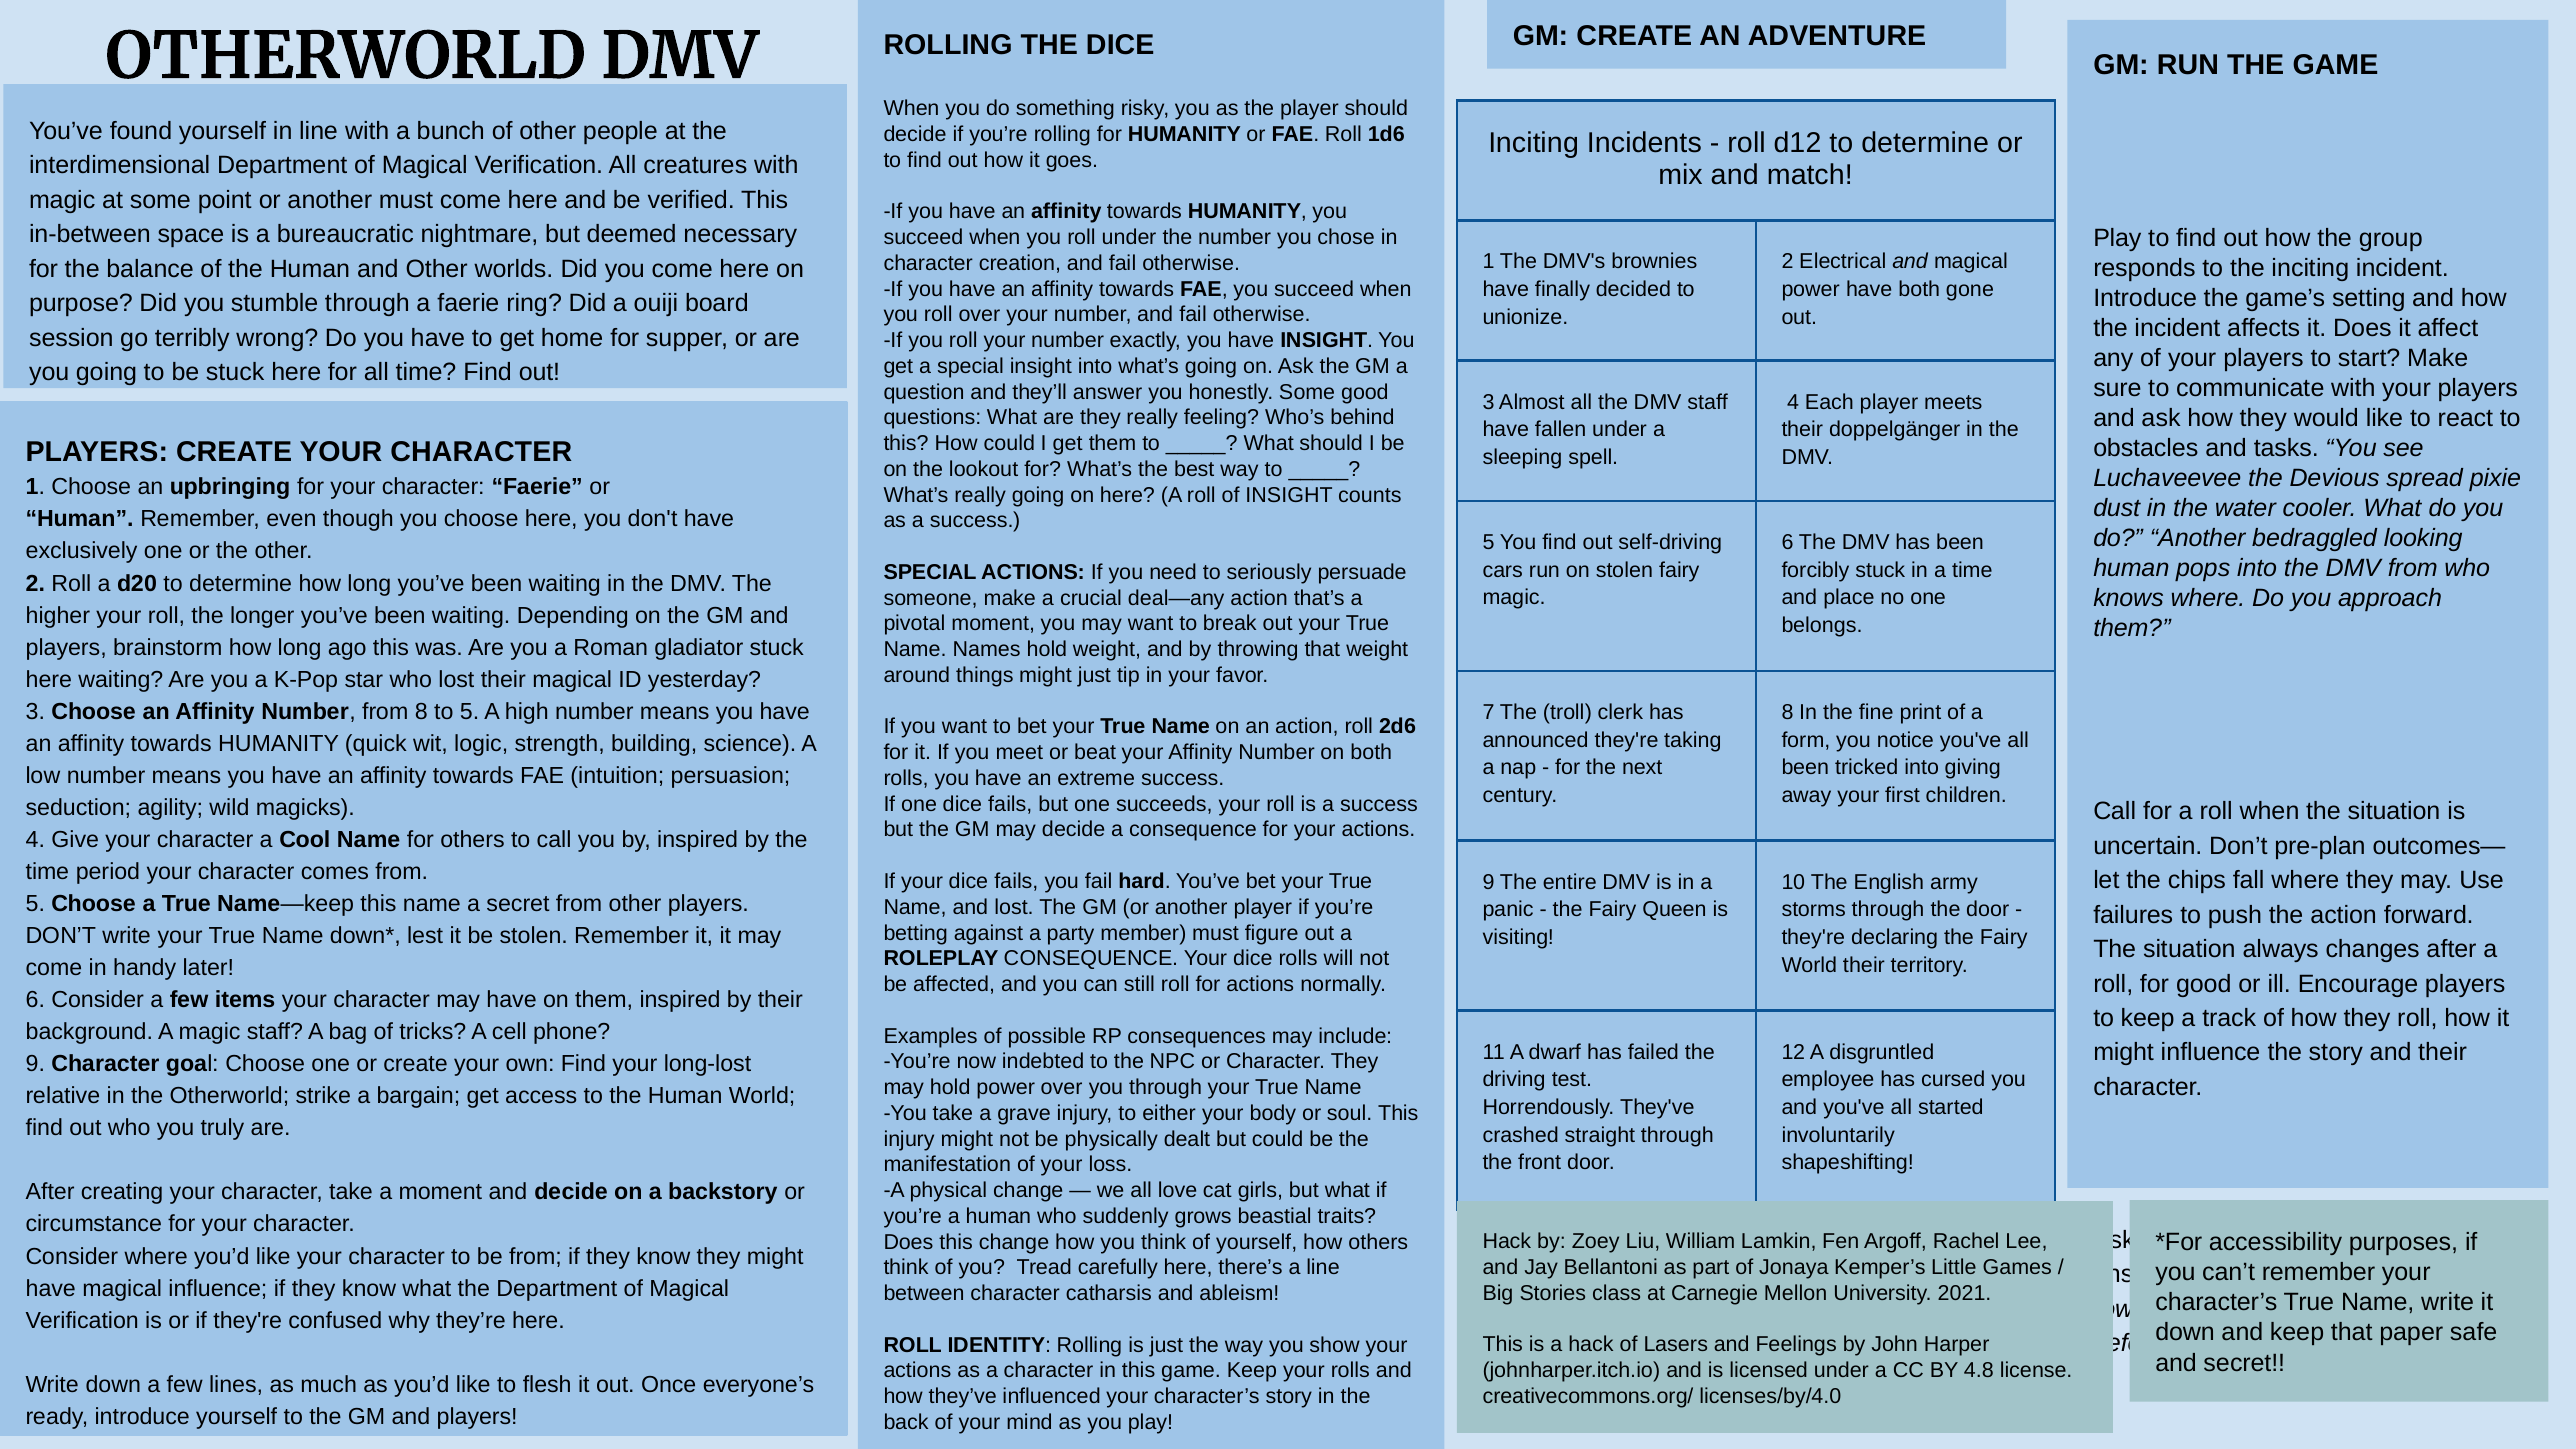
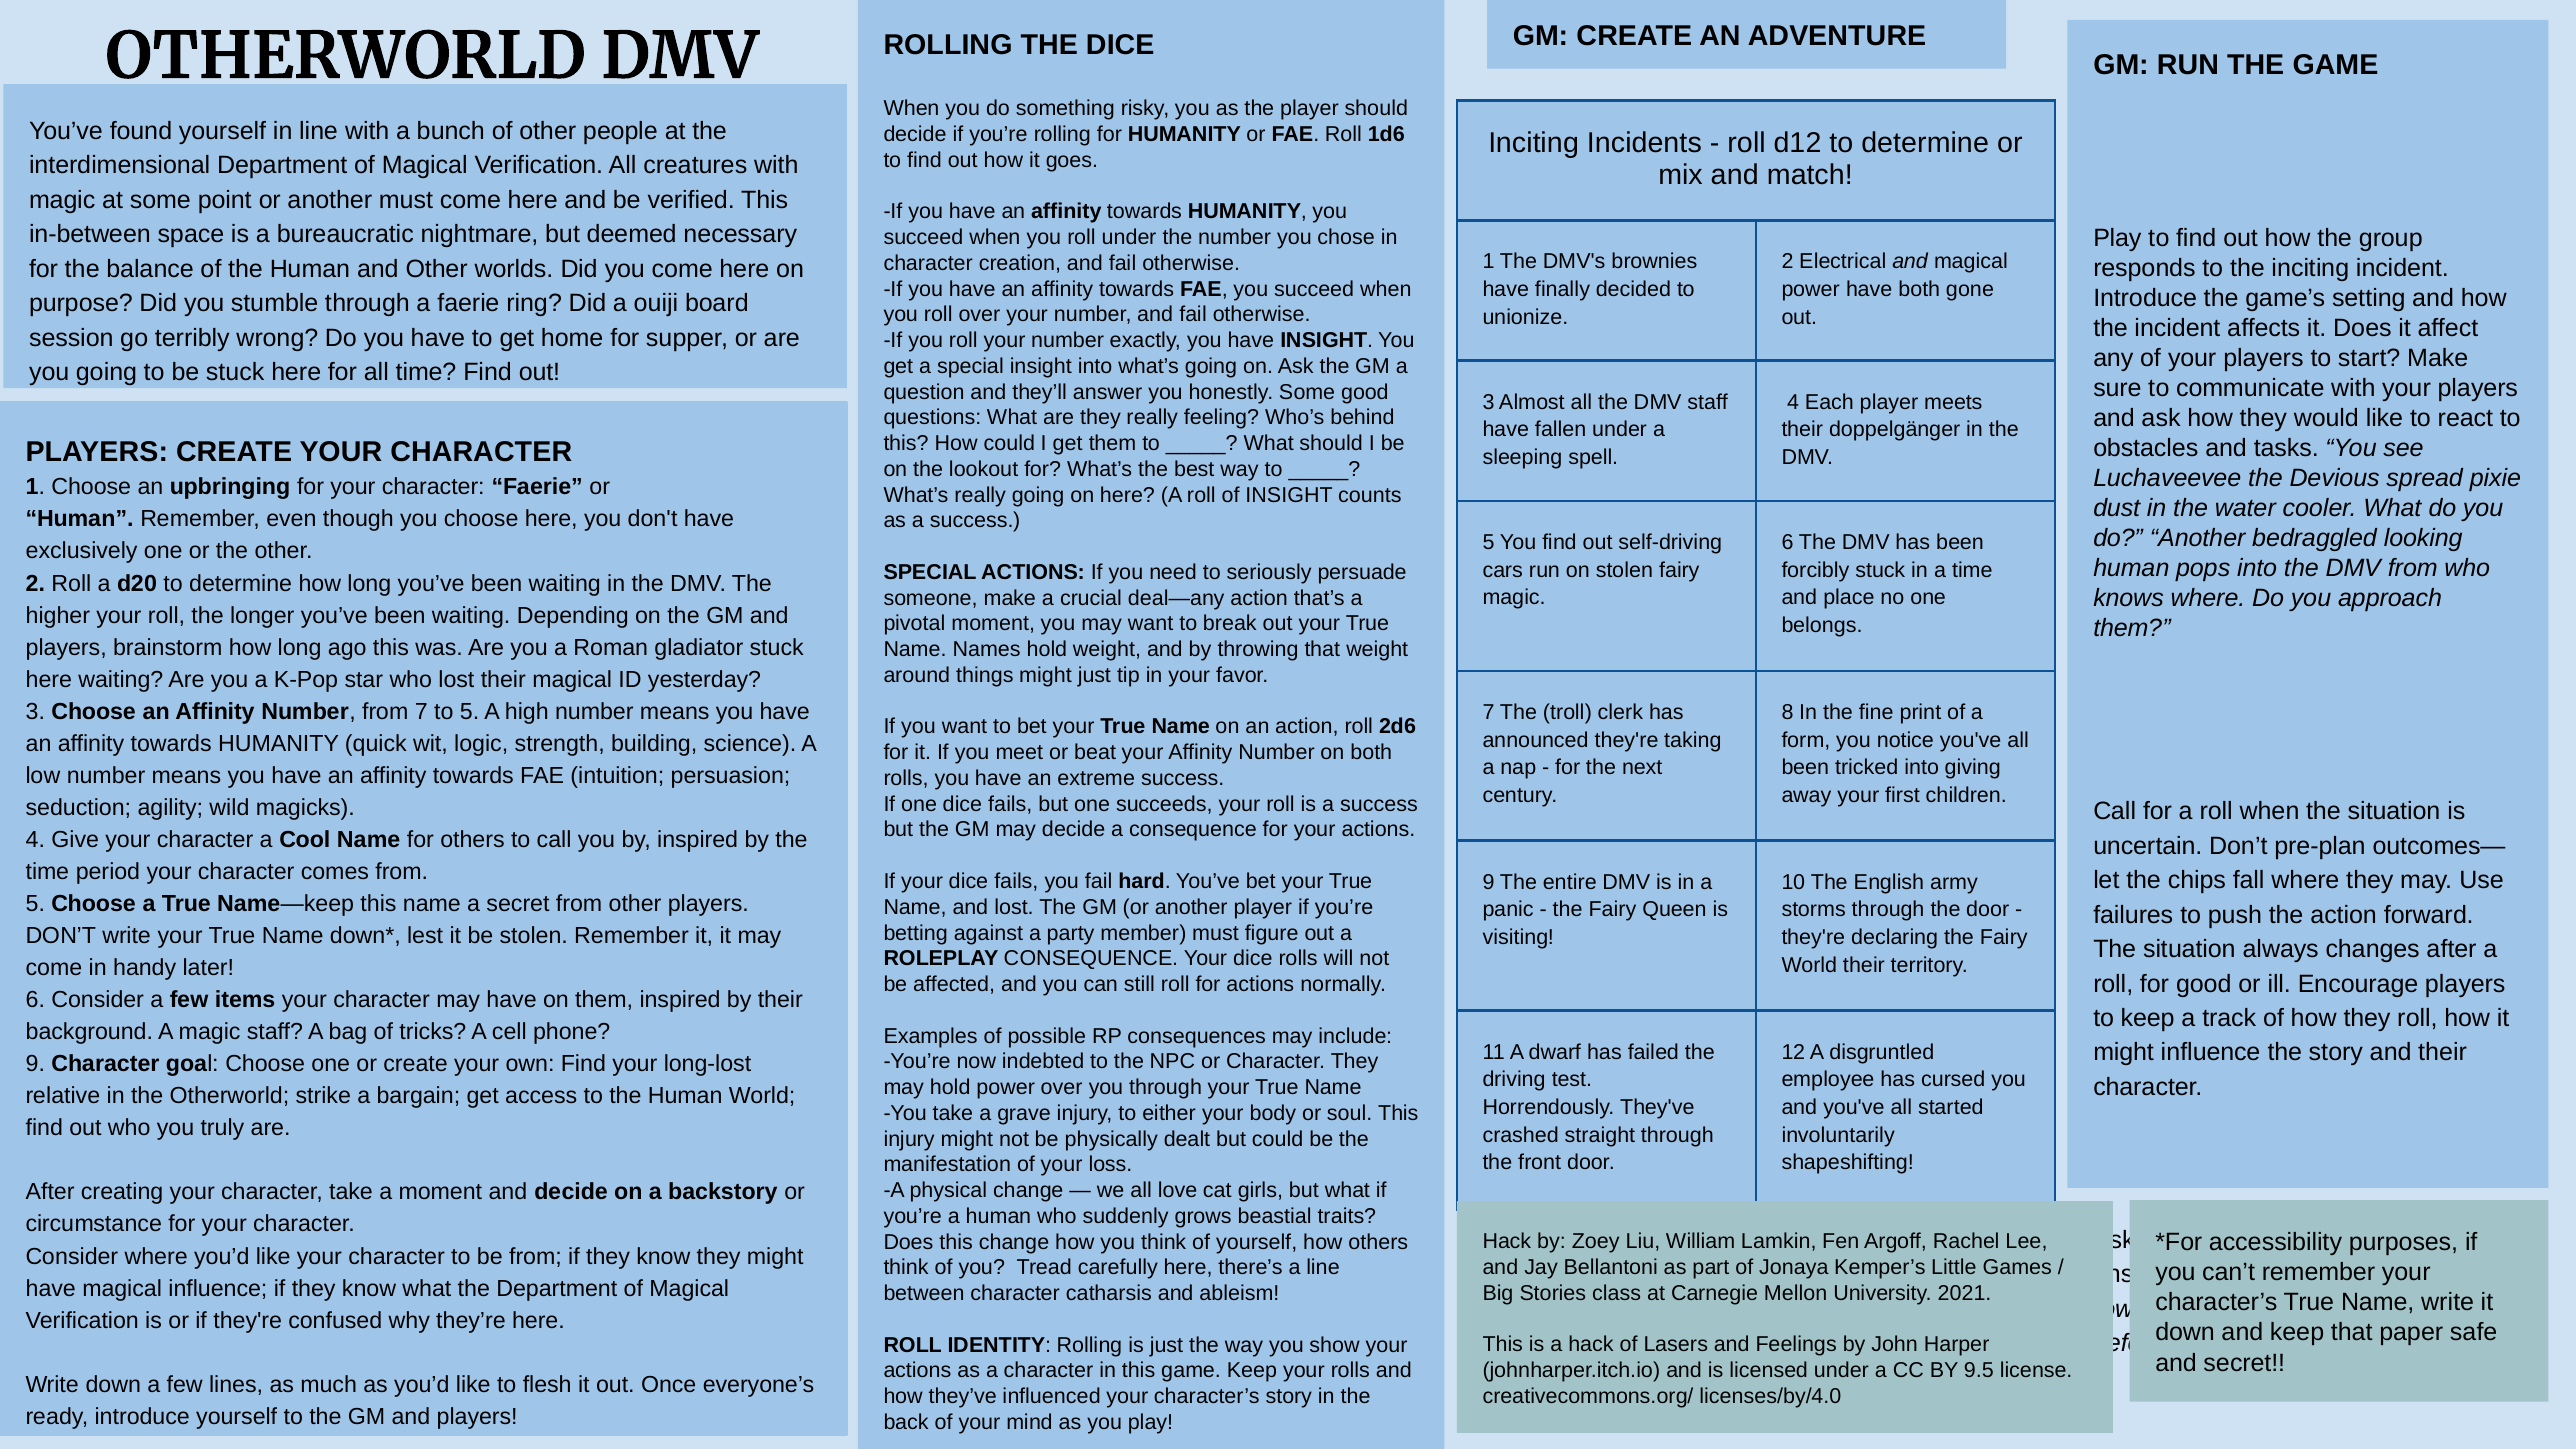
from 8: 8 -> 7
4.8: 4.8 -> 9.5
